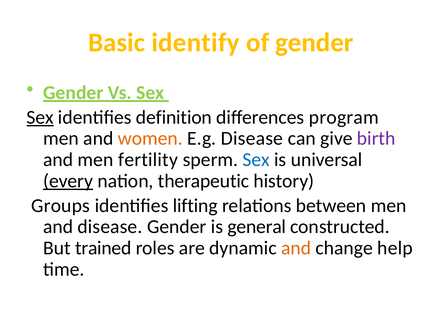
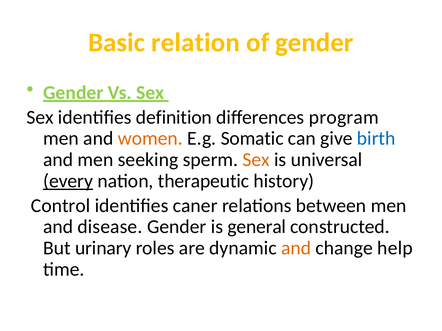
identify: identify -> relation
Sex at (40, 117) underline: present -> none
E.g Disease: Disease -> Somatic
birth colour: purple -> blue
fertility: fertility -> seeking
Sex at (256, 160) colour: blue -> orange
Groups: Groups -> Control
lifting: lifting -> caner
trained: trained -> urinary
